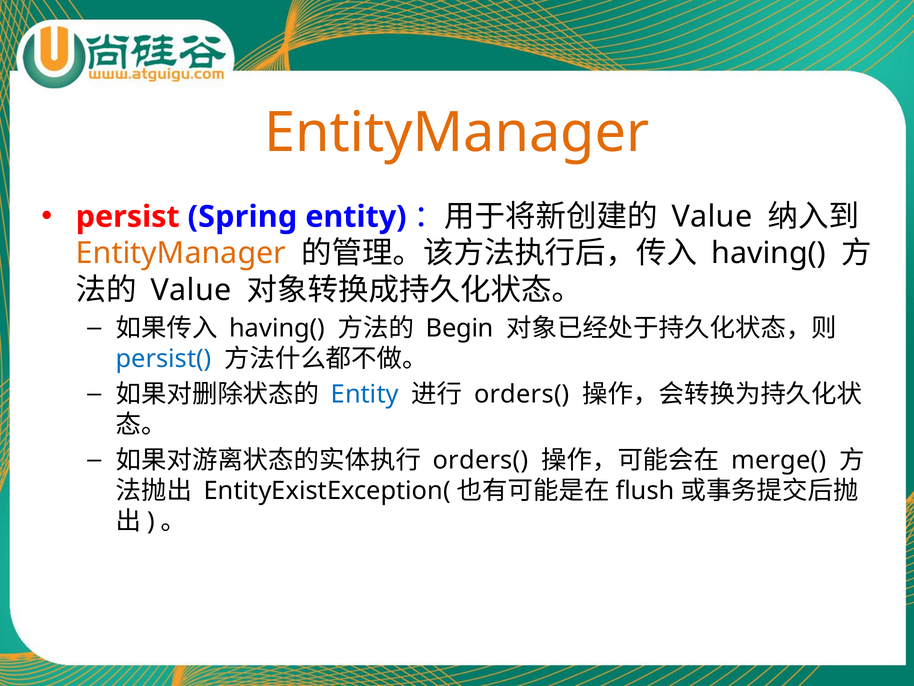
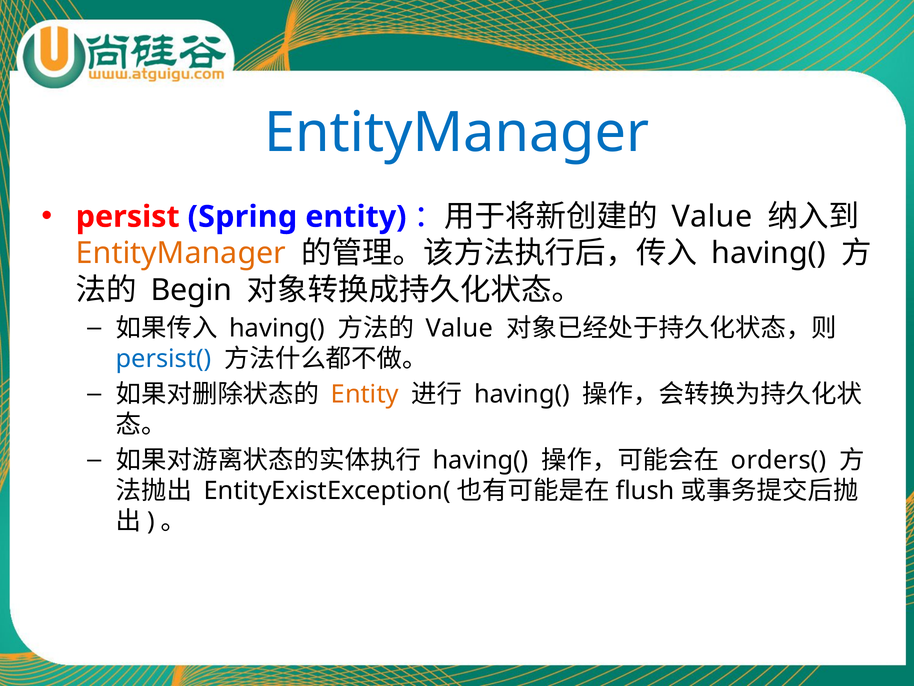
EntityManager at (457, 133) colour: orange -> blue
Value at (191, 290): Value -> Begin
Begin at (460, 328): Begin -> Value
Entity at (365, 394) colour: blue -> orange
orders( at (522, 394): orders( -> having(
orders( at (481, 460): orders( -> having(
merge(: merge( -> orders(
